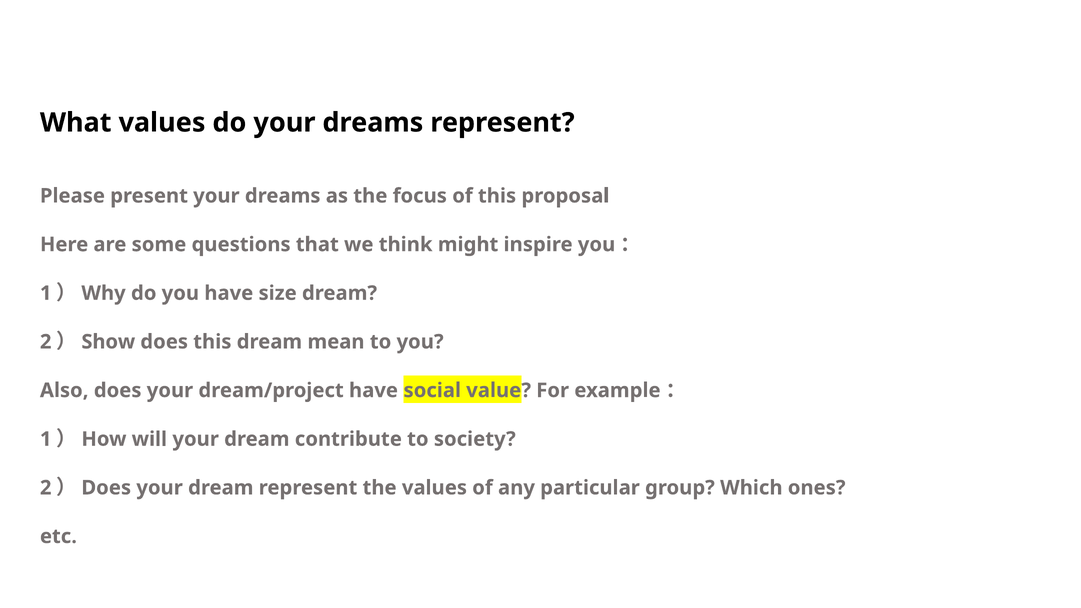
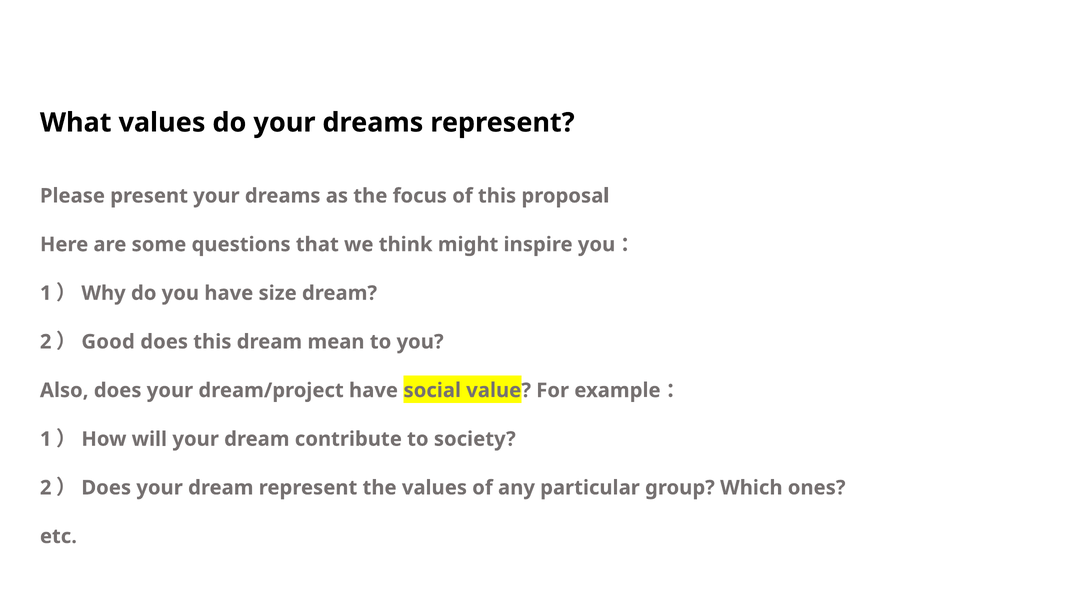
Show: Show -> Good
